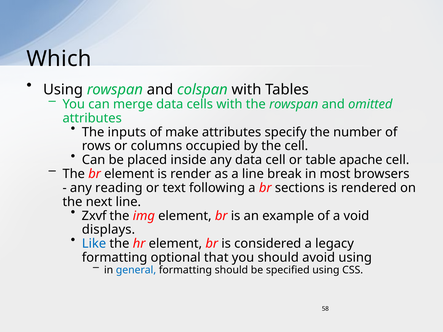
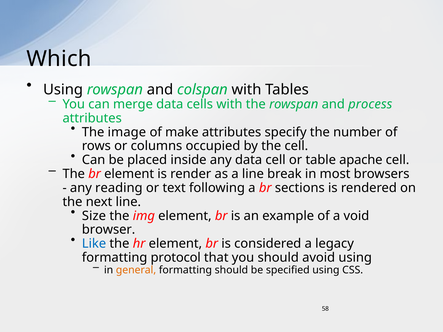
omitted: omitted -> process
inputs: inputs -> image
Zxvf: Zxvf -> Size
displays: displays -> browser
optional: optional -> protocol
general colour: blue -> orange
